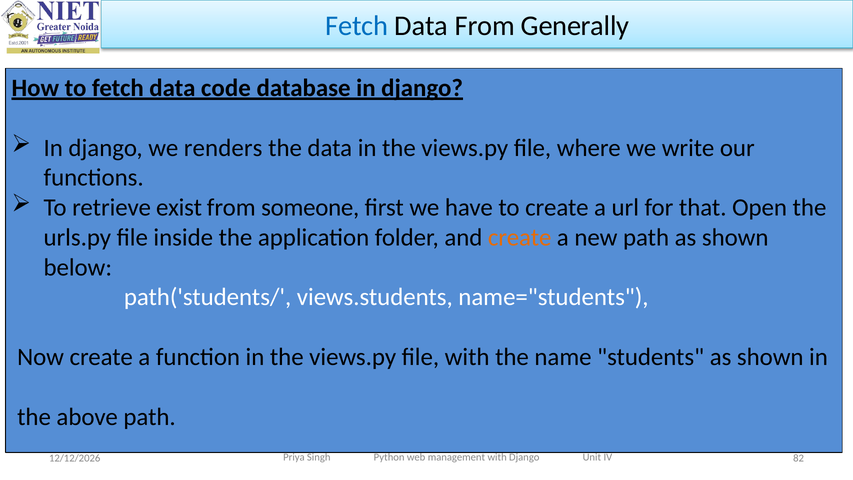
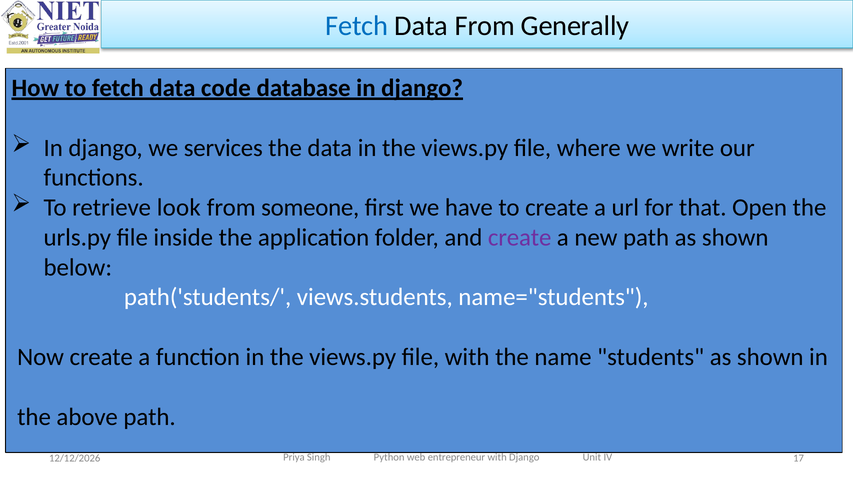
renders: renders -> services
exist: exist -> look
create at (520, 237) colour: orange -> purple
management: management -> entrepreneur
82: 82 -> 17
